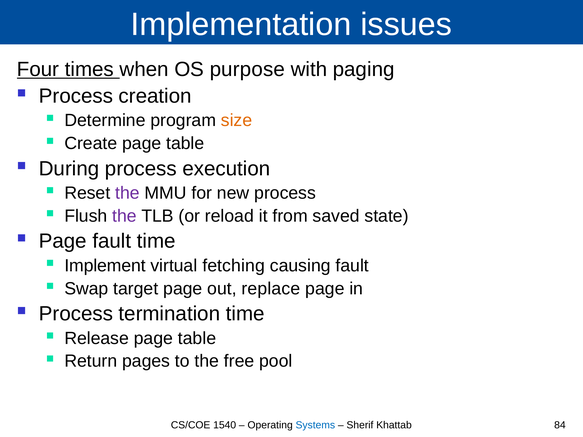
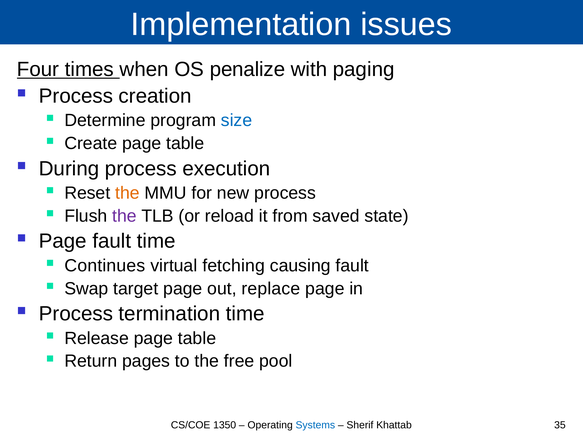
purpose: purpose -> penalize
size colour: orange -> blue
the at (127, 193) colour: purple -> orange
Implement: Implement -> Continues
1540: 1540 -> 1350
84: 84 -> 35
